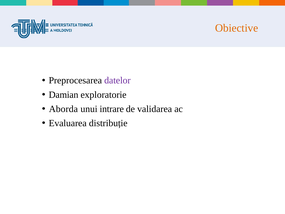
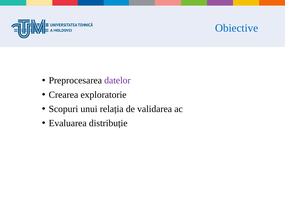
Obiective colour: orange -> blue
Damian: Damian -> Crearea
Aborda: Aborda -> Scopuri
intrare: intrare -> relația
